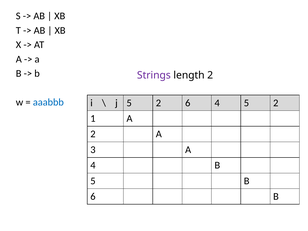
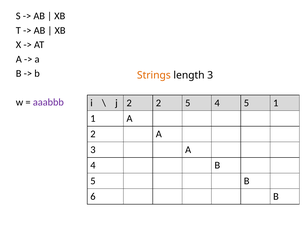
Strings colour: purple -> orange
length 2: 2 -> 3
aaabbb colour: blue -> purple
j 5: 5 -> 2
2 6: 6 -> 5
4 5 2: 2 -> 1
